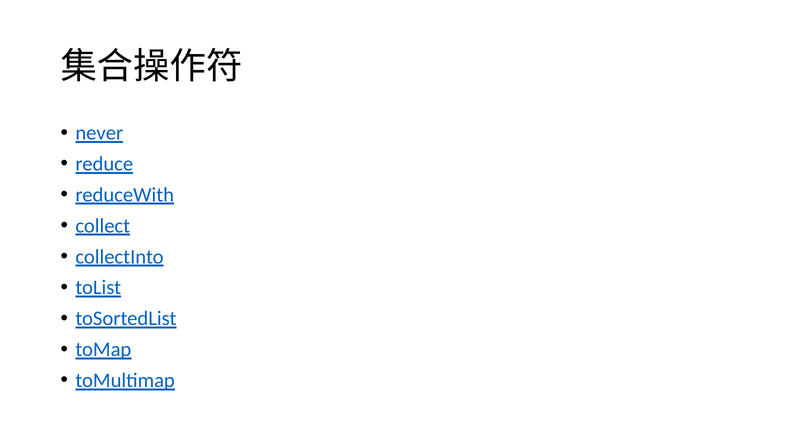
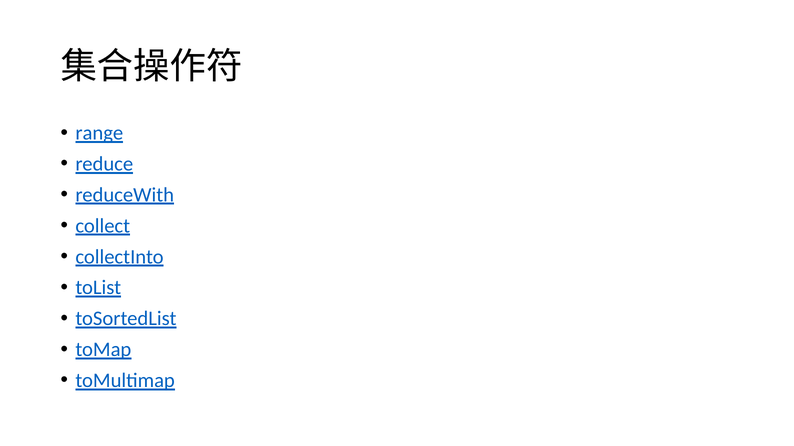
never: never -> range
